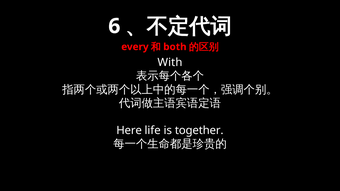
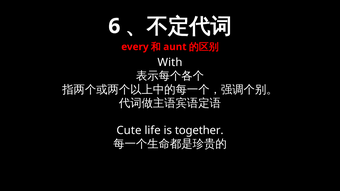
both: both -> aunt
Here: Here -> Cute
